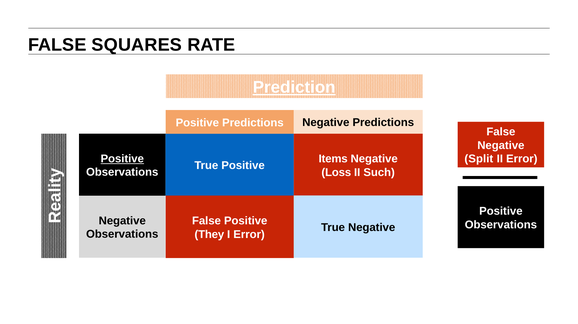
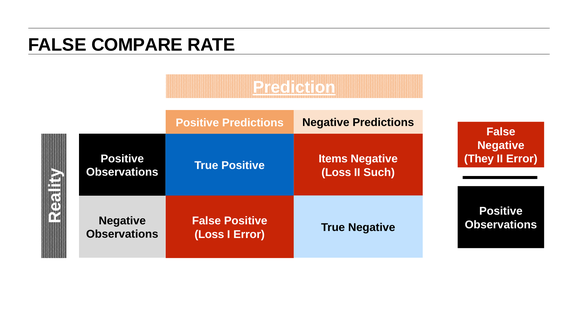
SQUARES: SQUARES -> COMPARE
Positive at (122, 159) underline: present -> none
Split: Split -> They
They at (209, 235): They -> Loss
